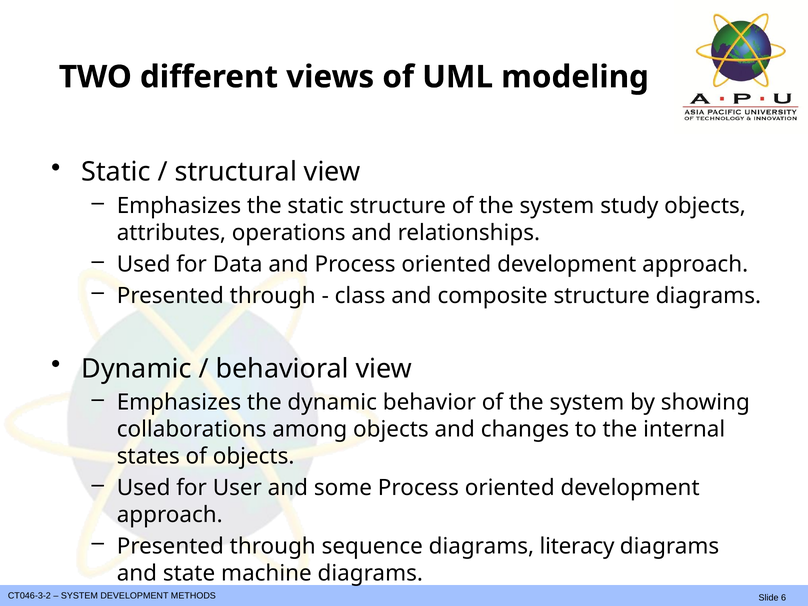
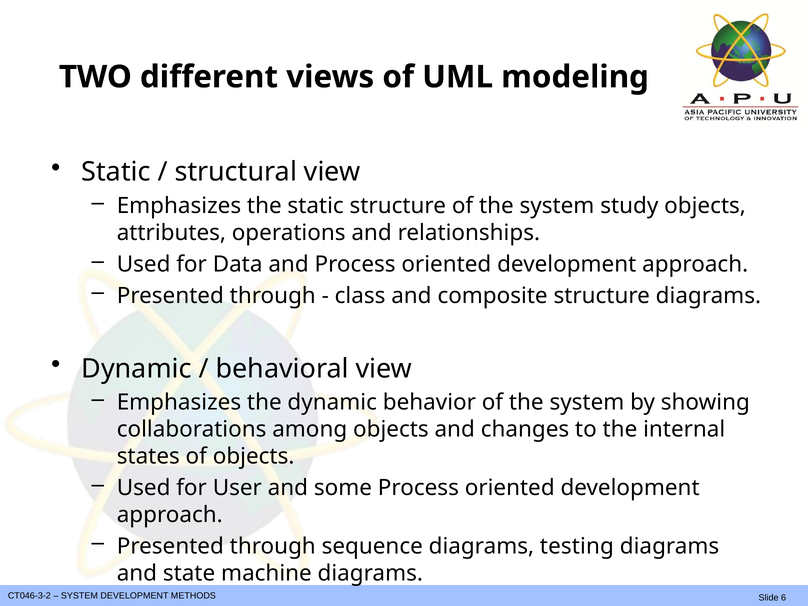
literacy: literacy -> testing
